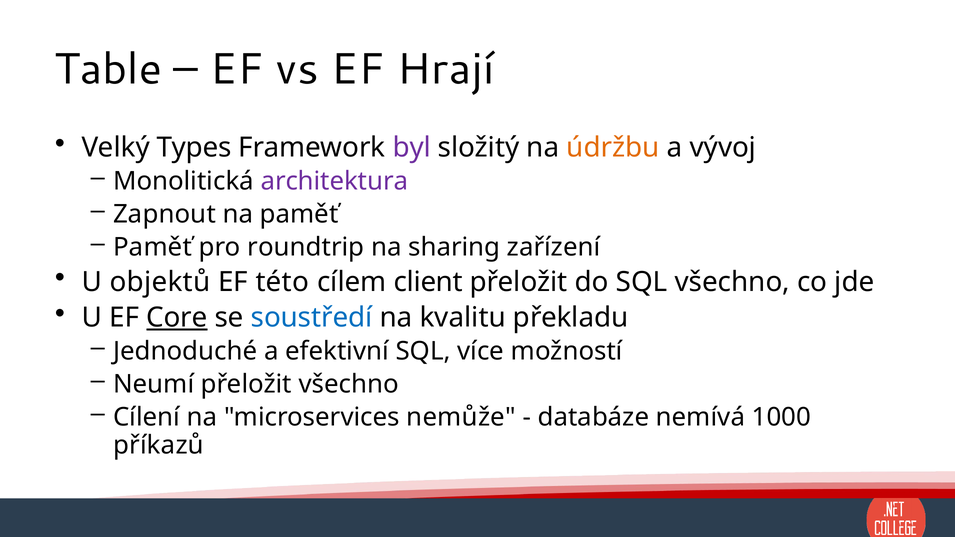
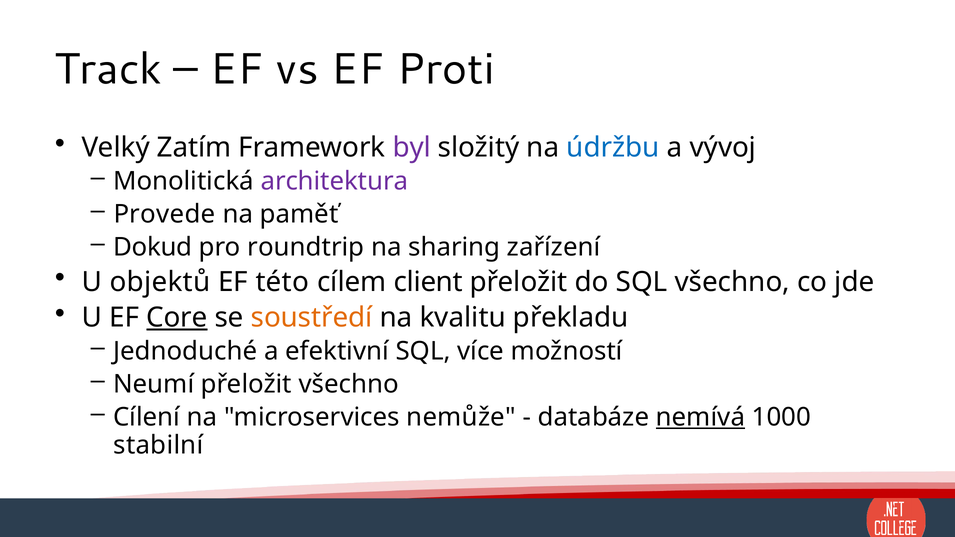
Table: Table -> Track
Hrají: Hrají -> Proti
Types: Types -> Zatím
údržbu colour: orange -> blue
Zapnout: Zapnout -> Provede
Paměť at (153, 247): Paměť -> Dokud
soustředí colour: blue -> orange
nemívá underline: none -> present
příkazů: příkazů -> stabilní
